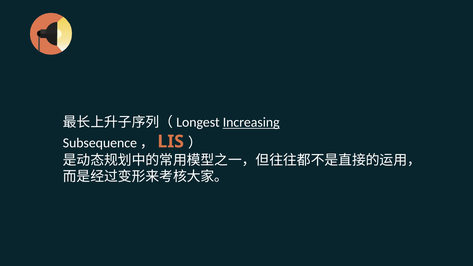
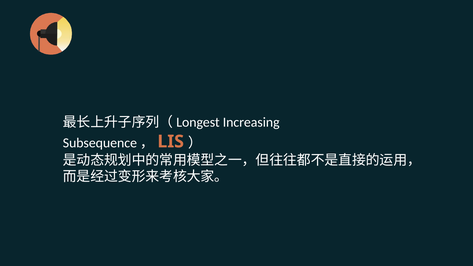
Increasing underline: present -> none
